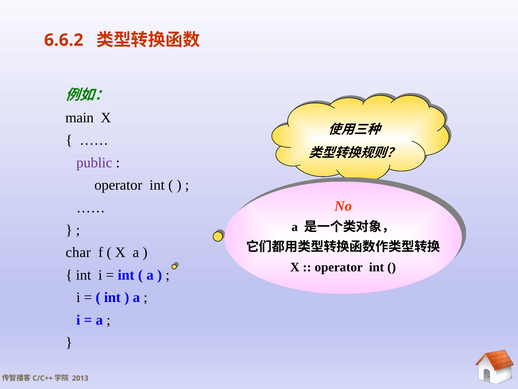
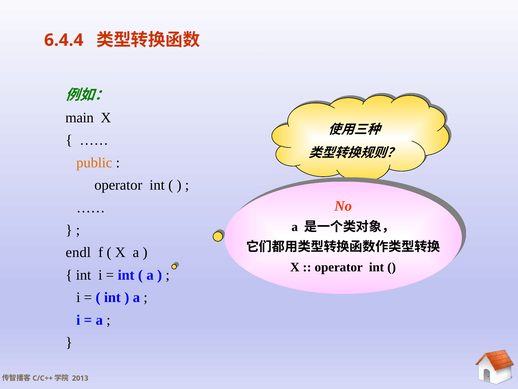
6.6.2: 6.6.2 -> 6.4.4
public colour: purple -> orange
char: char -> endl
